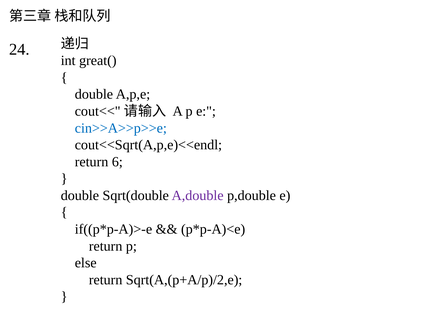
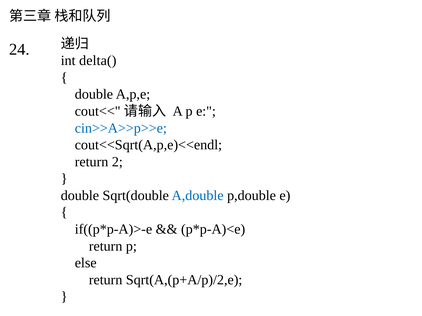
great(: great( -> delta(
6: 6 -> 2
A,double colour: purple -> blue
